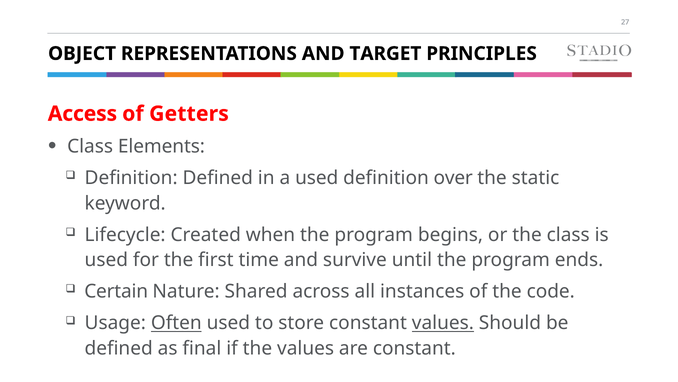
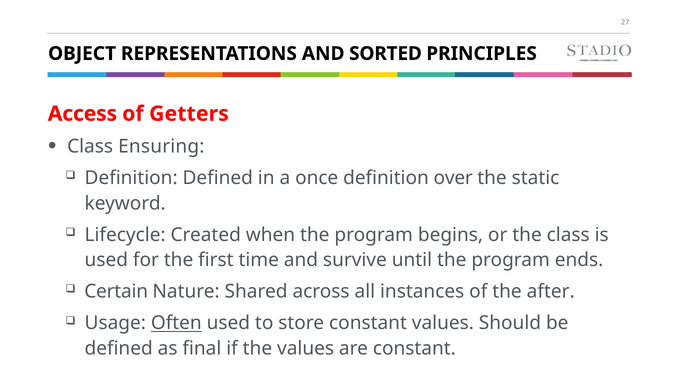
TARGET: TARGET -> SORTED
Elements: Elements -> Ensuring
a used: used -> once
code: code -> after
values at (443, 323) underline: present -> none
